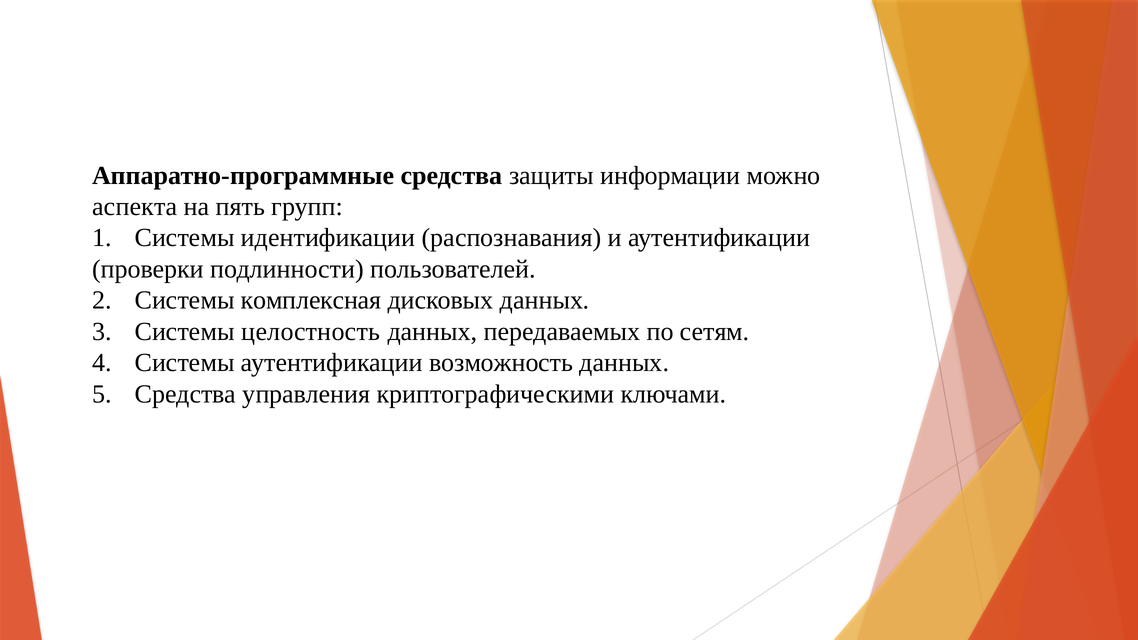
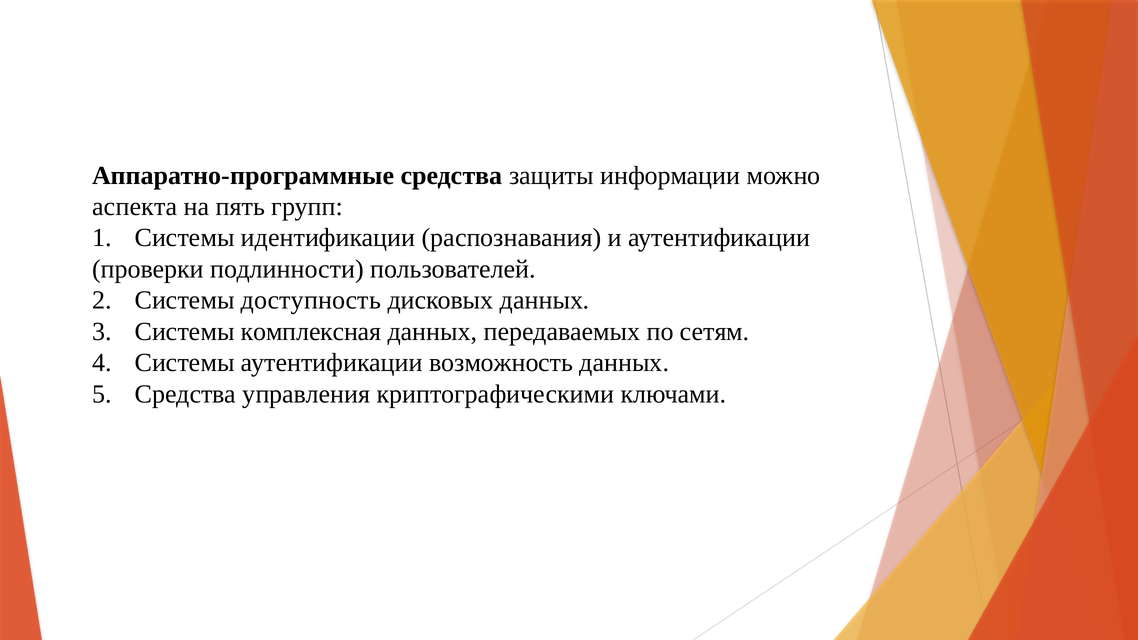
комплексная: комплексная -> доступность
целостность: целостность -> комплексная
